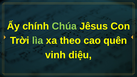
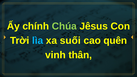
lìa colour: light green -> light blue
theo: theo -> suối
diệu: diệu -> thân
